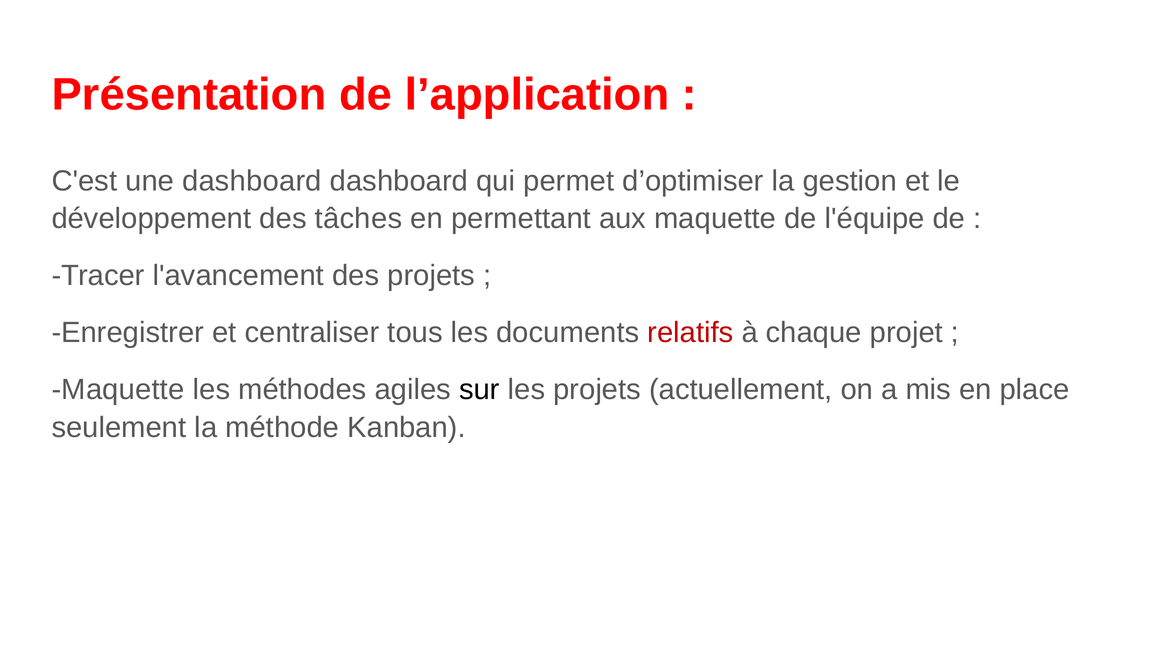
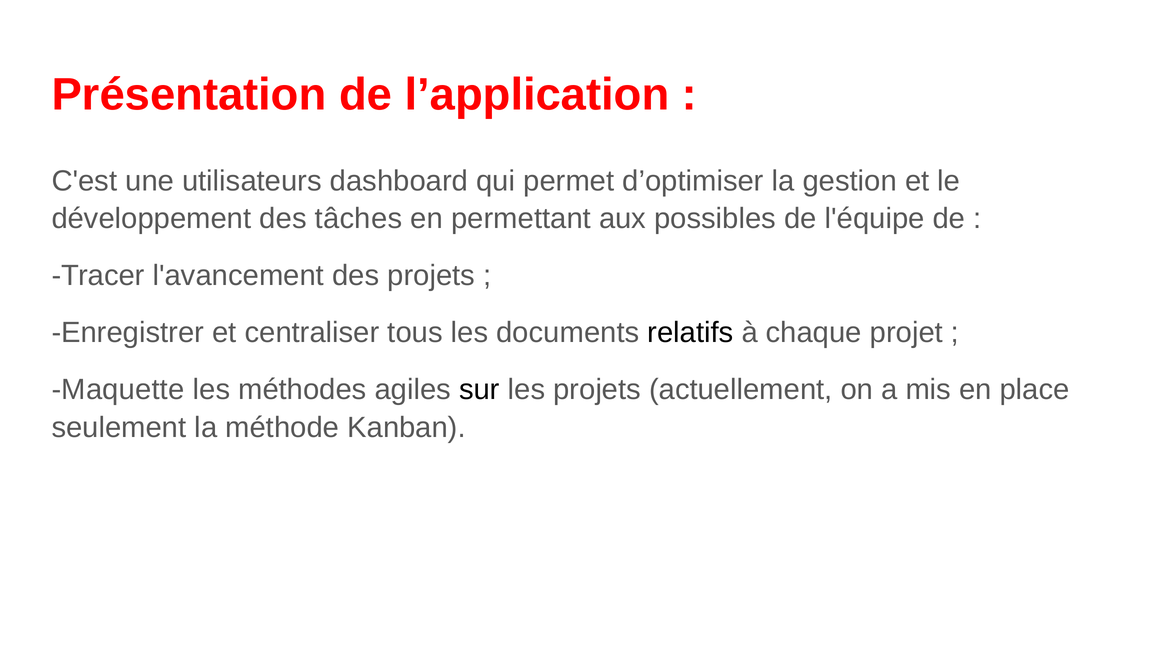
une dashboard: dashboard -> utilisateurs
aux maquette: maquette -> possibles
relatifs colour: red -> black
